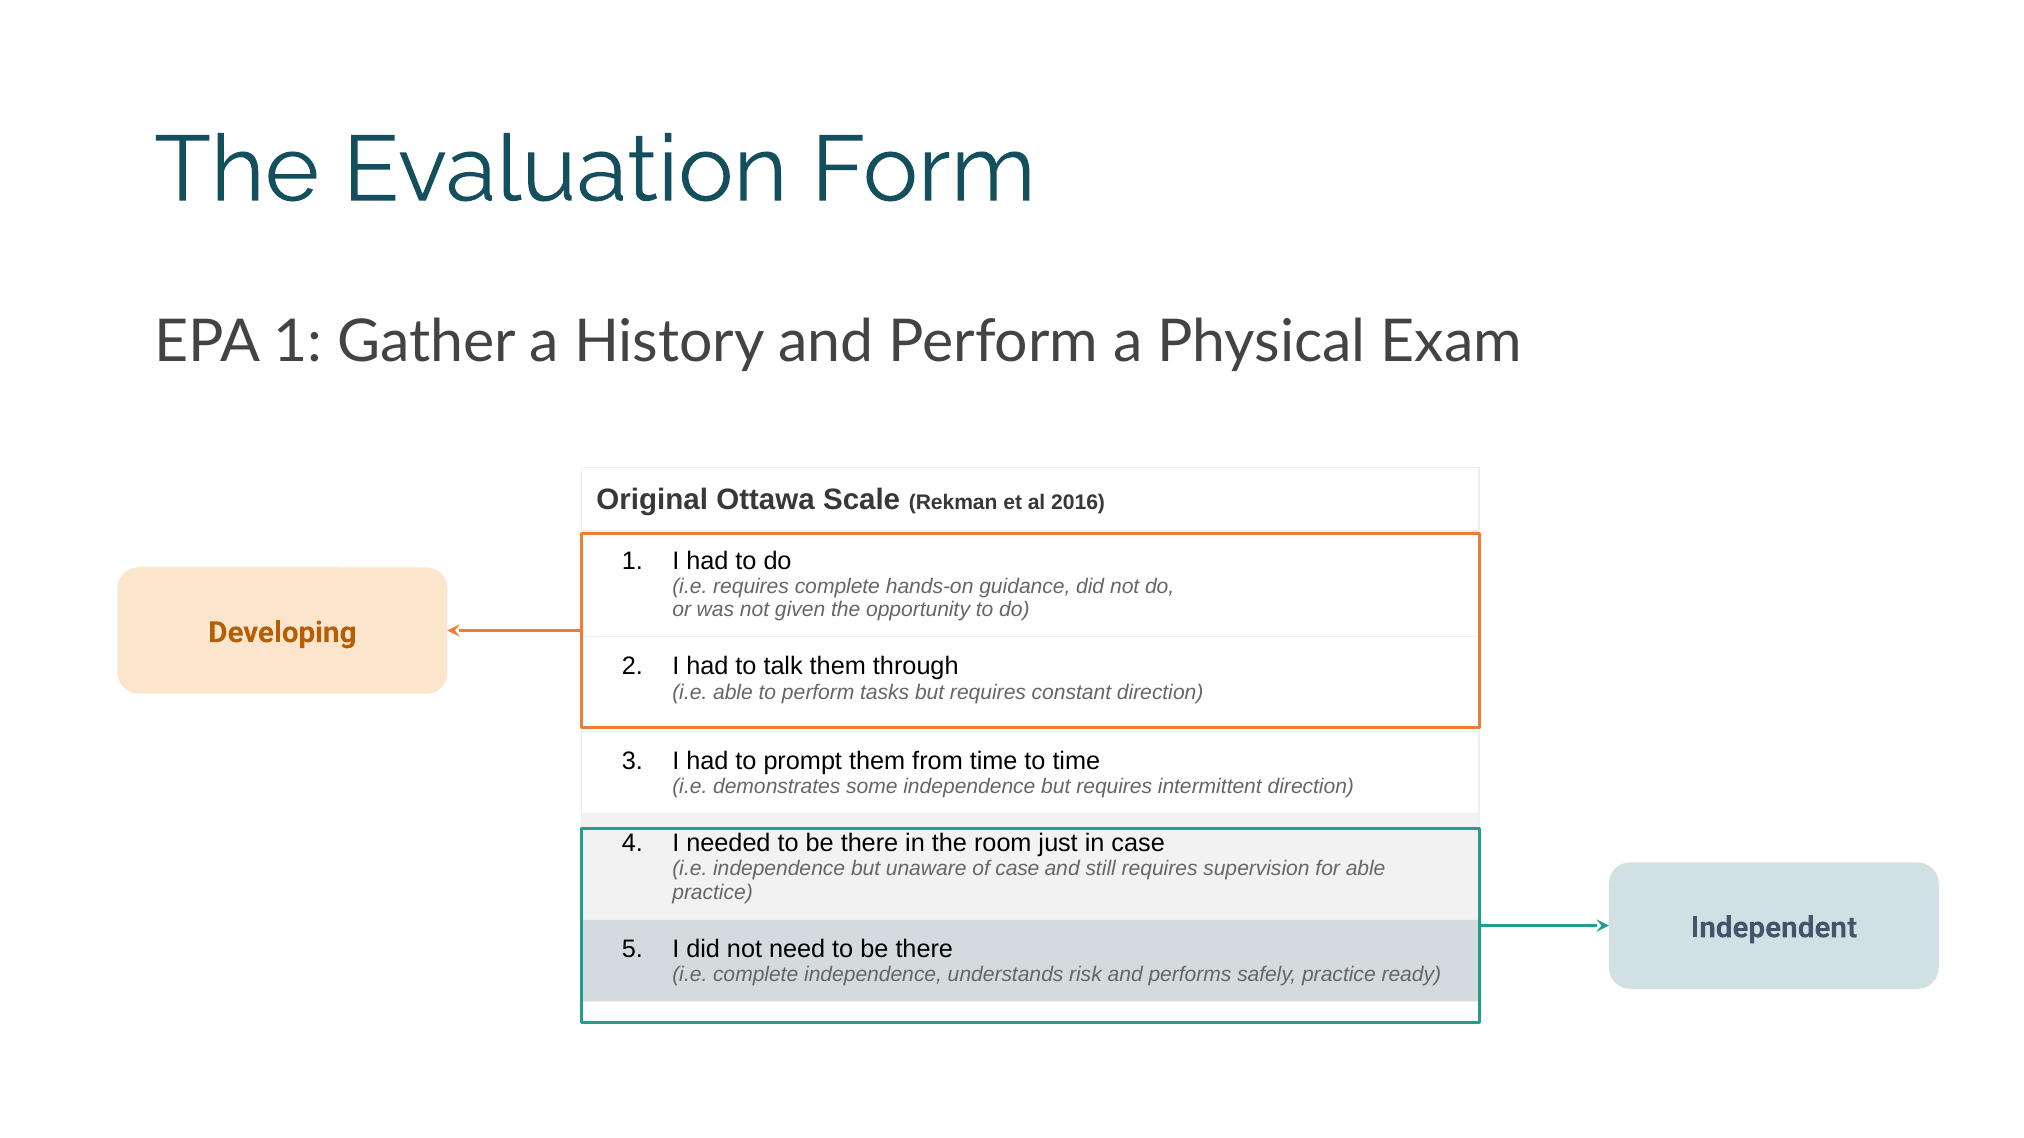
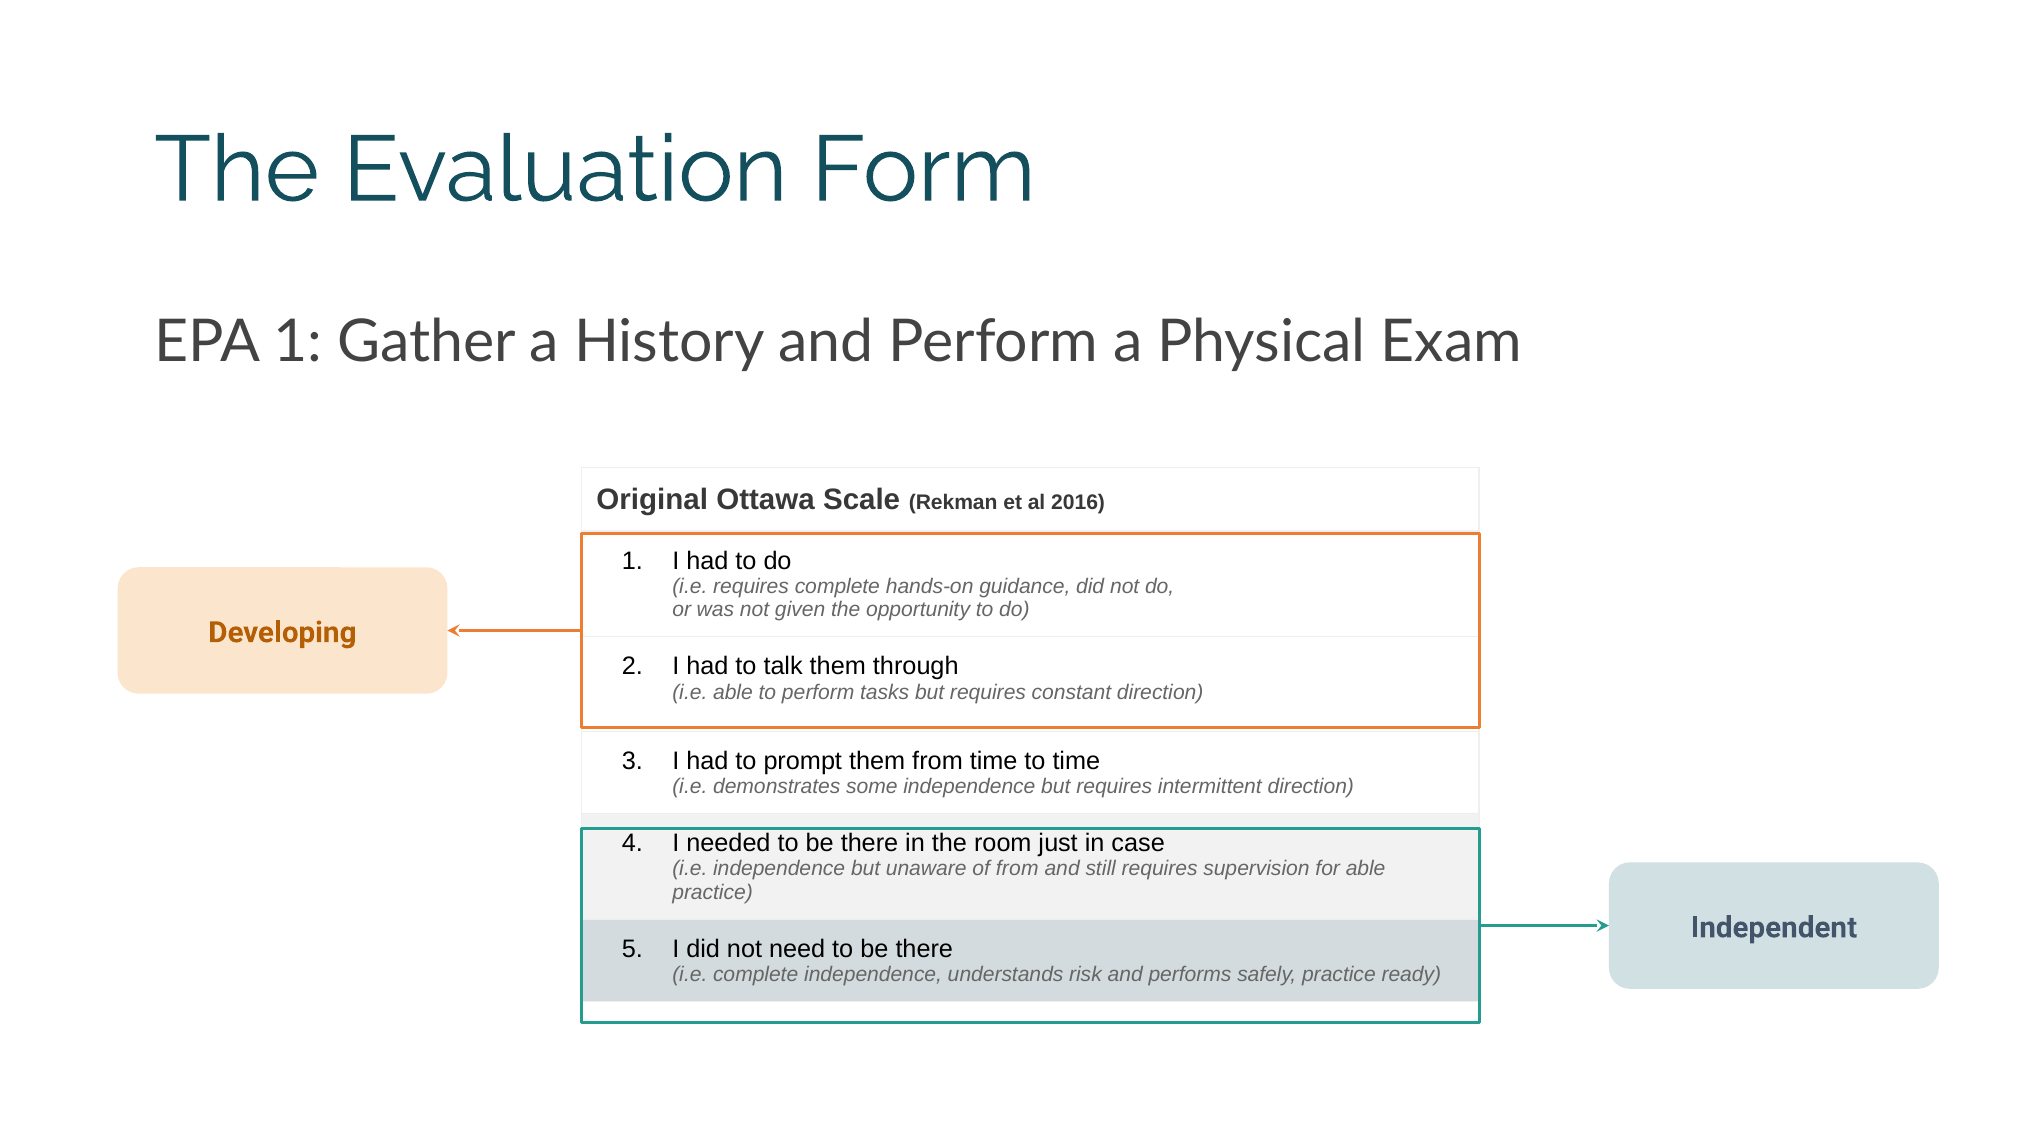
of case: case -> from
